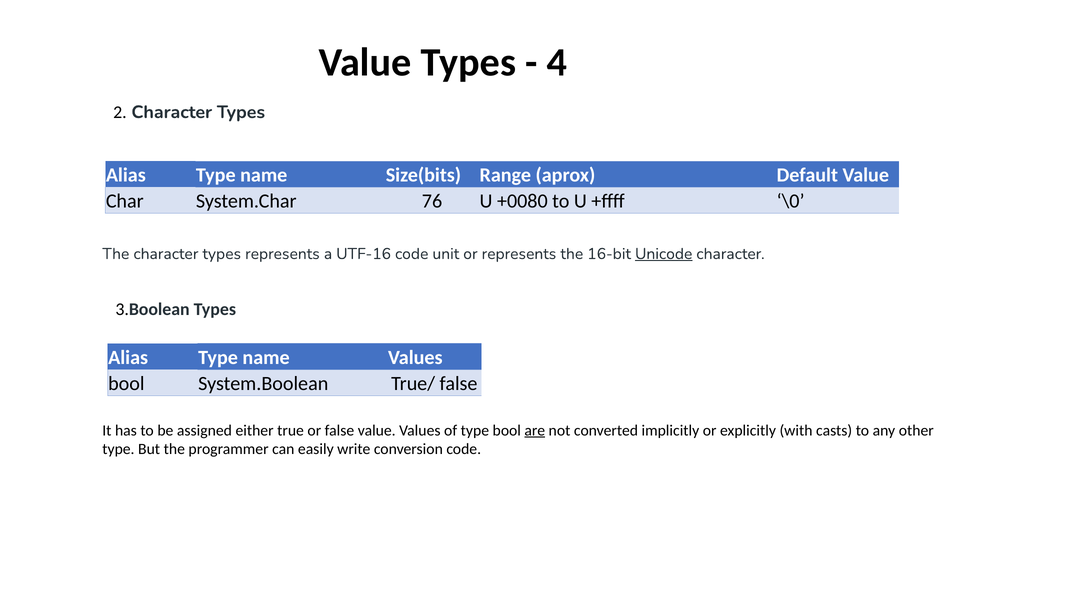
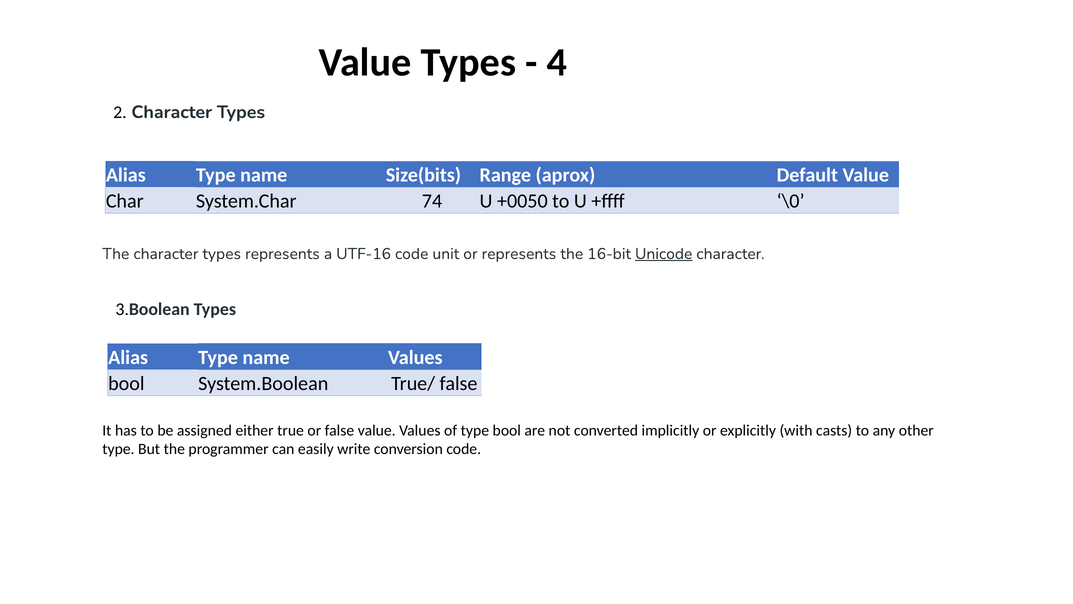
76: 76 -> 74
+0080: +0080 -> +0050
are underline: present -> none
